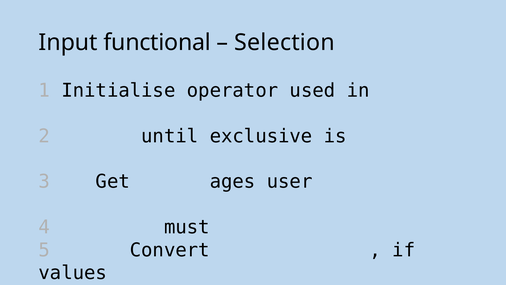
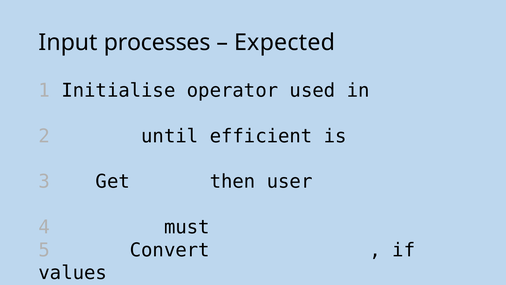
functional: functional -> processes
Selection: Selection -> Expected
exclusive: exclusive -> efficient
ages: ages -> then
